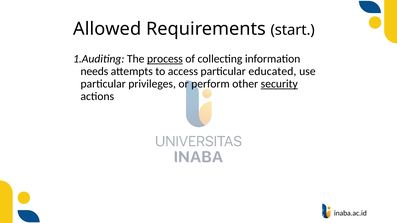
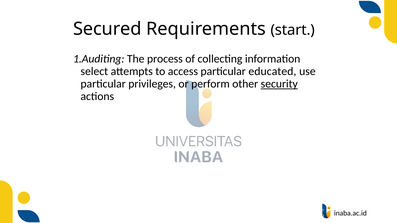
Allowed: Allowed -> Secured
process underline: present -> none
needs: needs -> select
